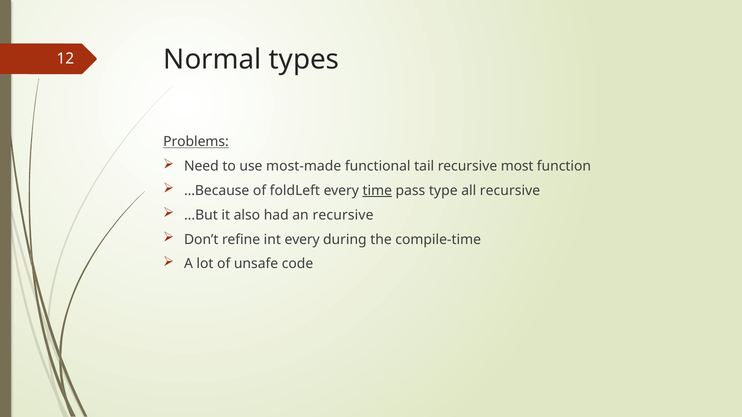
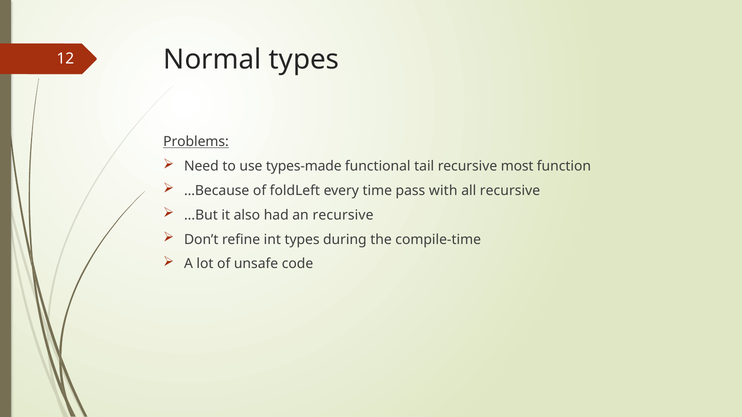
most-made: most-made -> types-made
time underline: present -> none
type: type -> with
int every: every -> types
